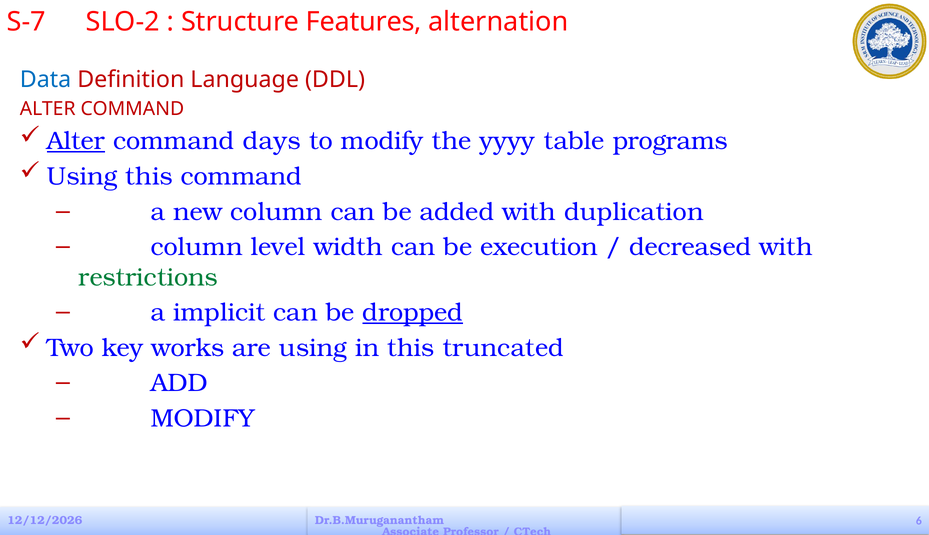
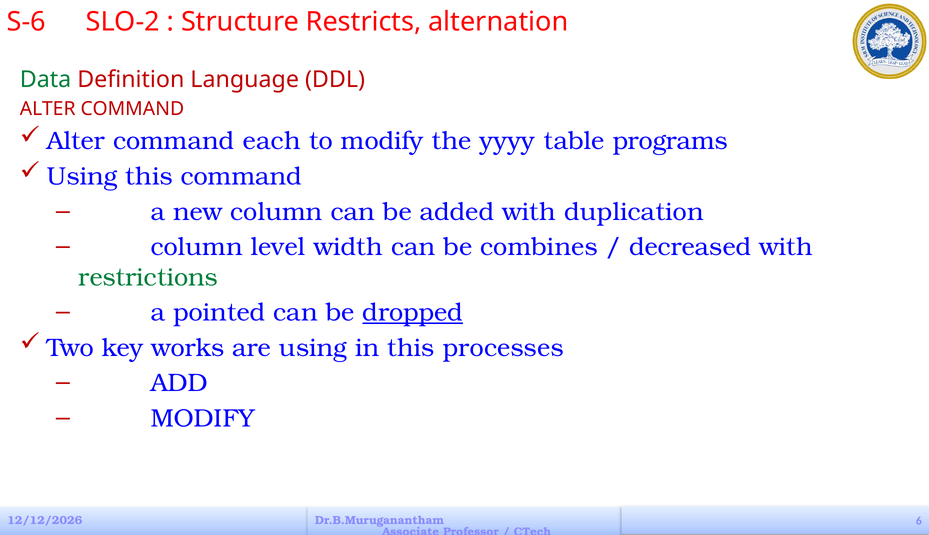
S-7: S-7 -> S-6
Features: Features -> Restricts
Data colour: blue -> green
Alter at (76, 141) underline: present -> none
days: days -> each
execution: execution -> combines
implicit: implicit -> pointed
truncated: truncated -> processes
